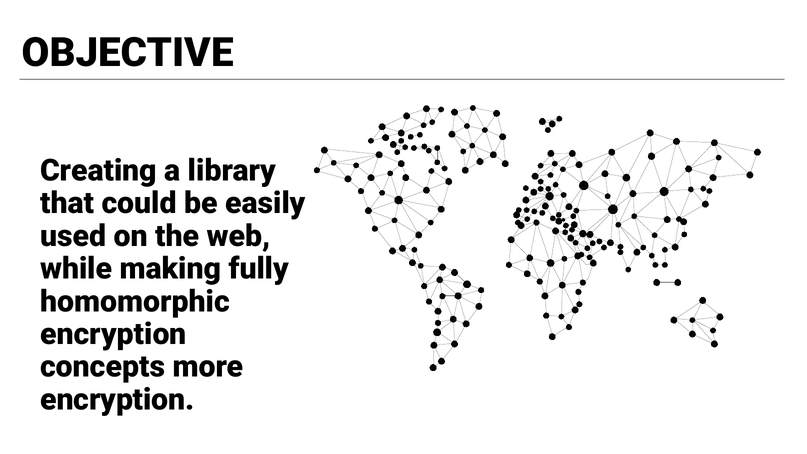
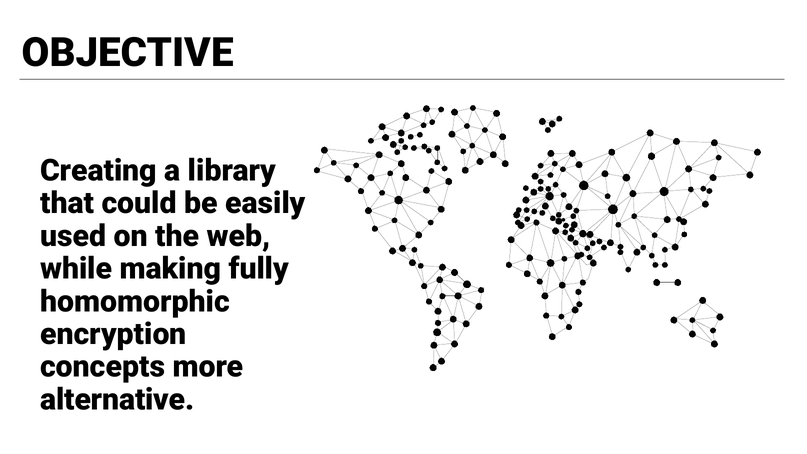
encryption at (117, 400): encryption -> alternative
